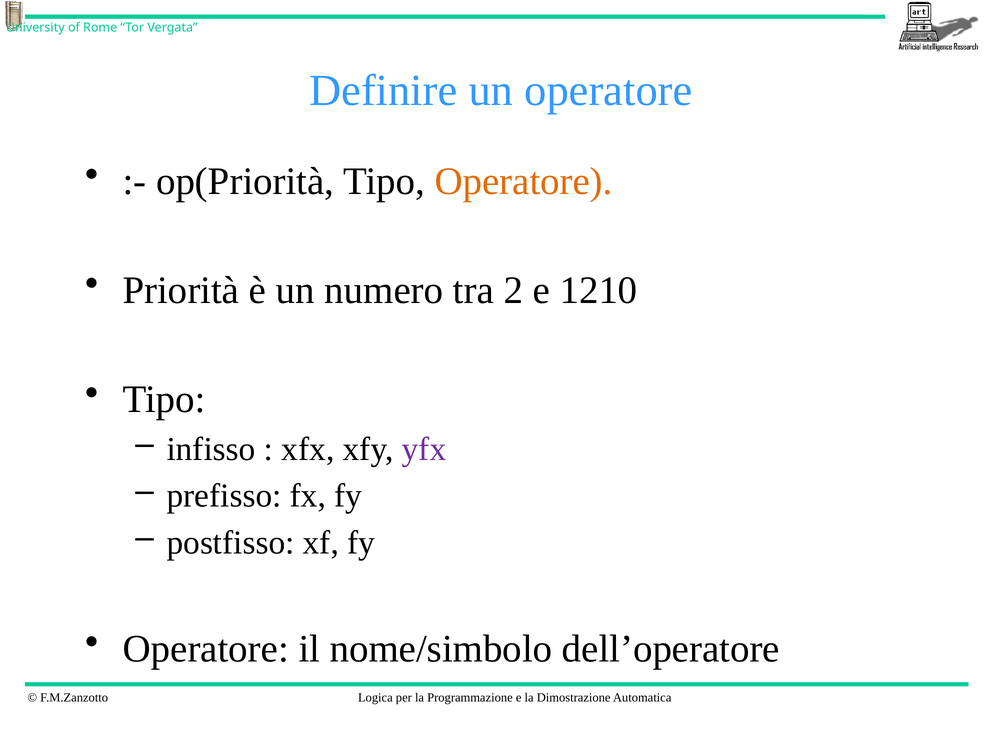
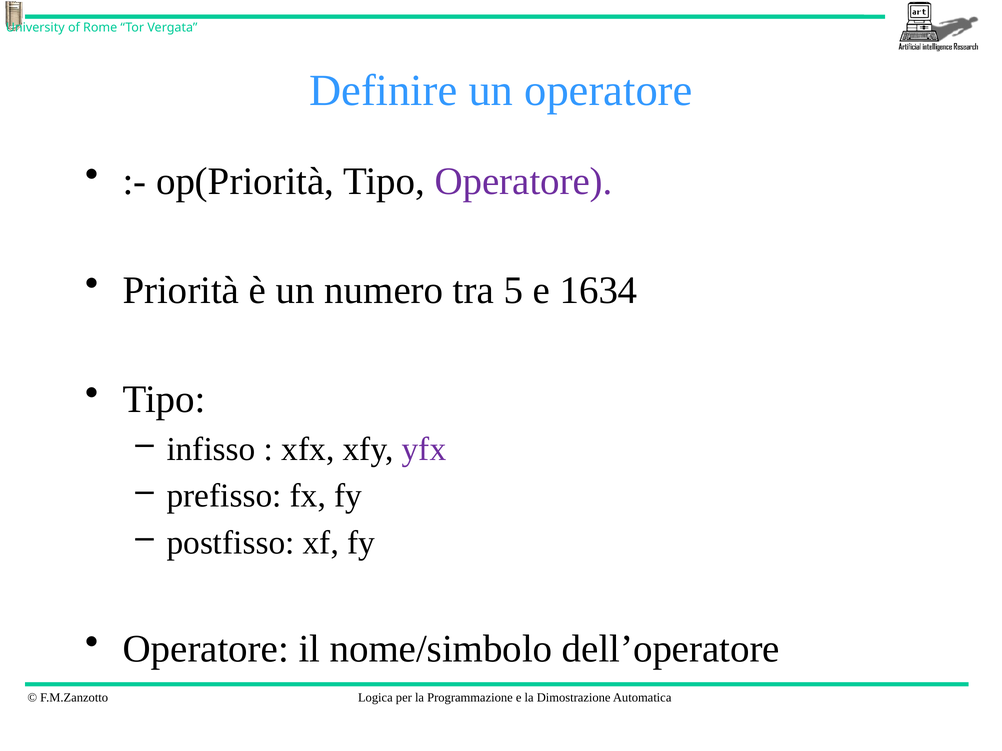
Operatore at (524, 181) colour: orange -> purple
2: 2 -> 5
1210: 1210 -> 1634
